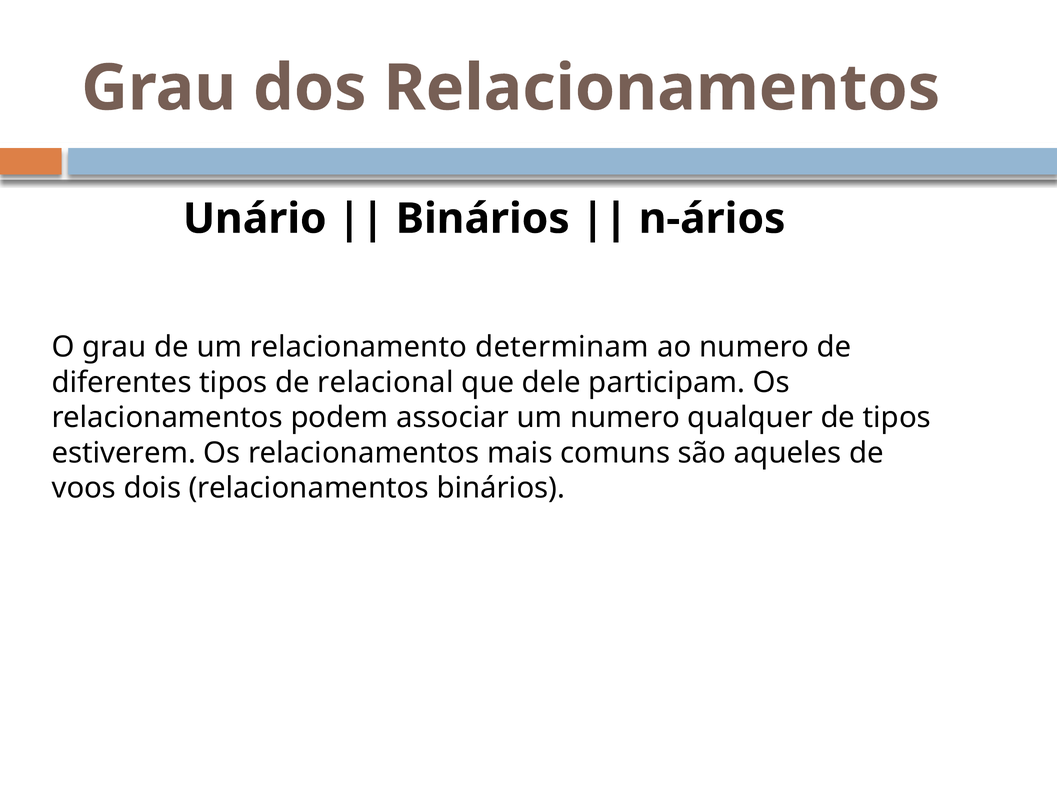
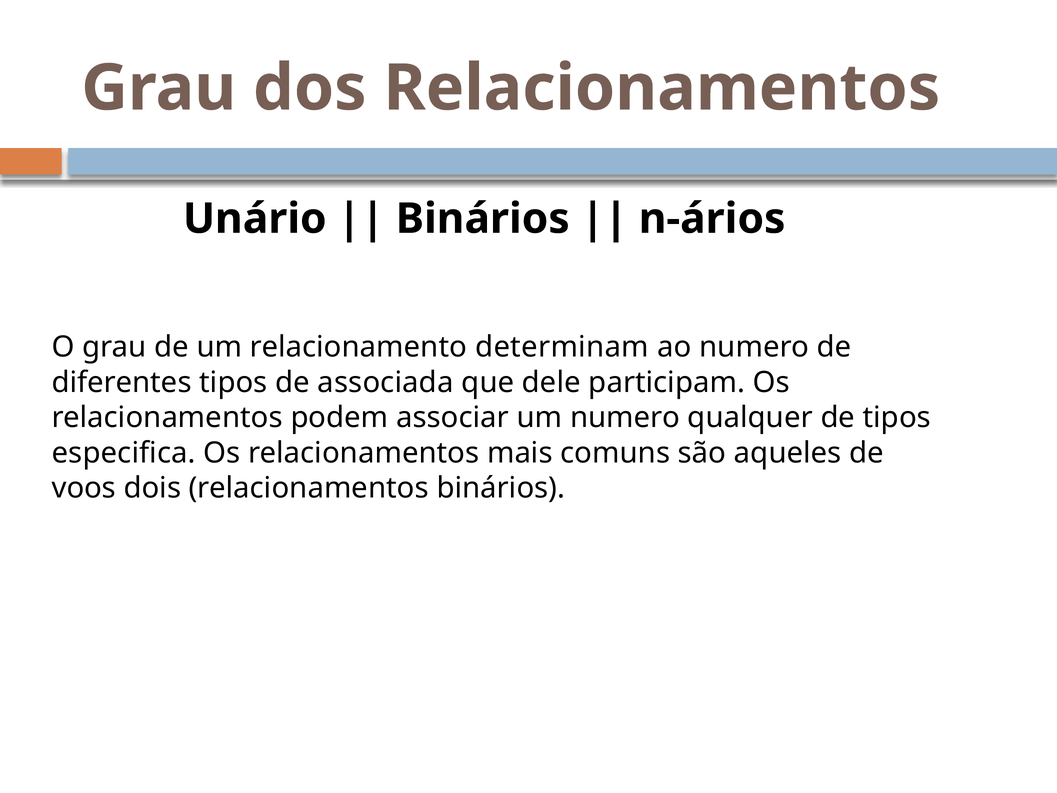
relacional: relacional -> associada
estiverem: estiverem -> especifica
